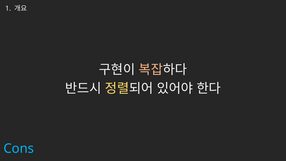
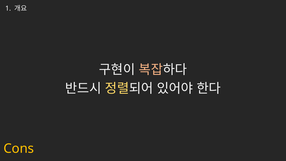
Cons colour: light blue -> yellow
